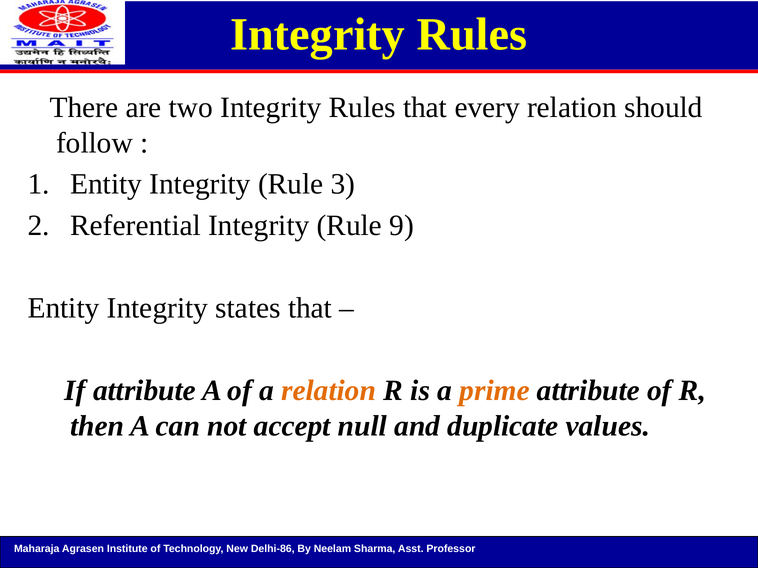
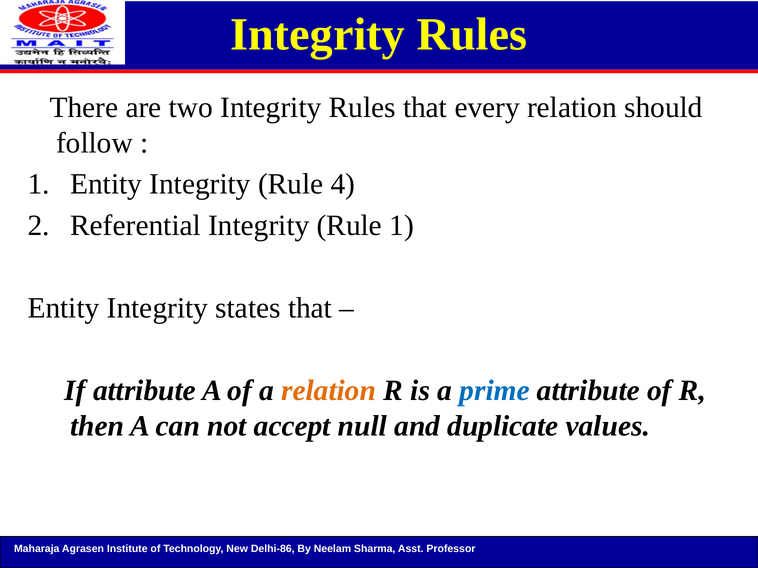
3: 3 -> 4
Rule 9: 9 -> 1
prime colour: orange -> blue
